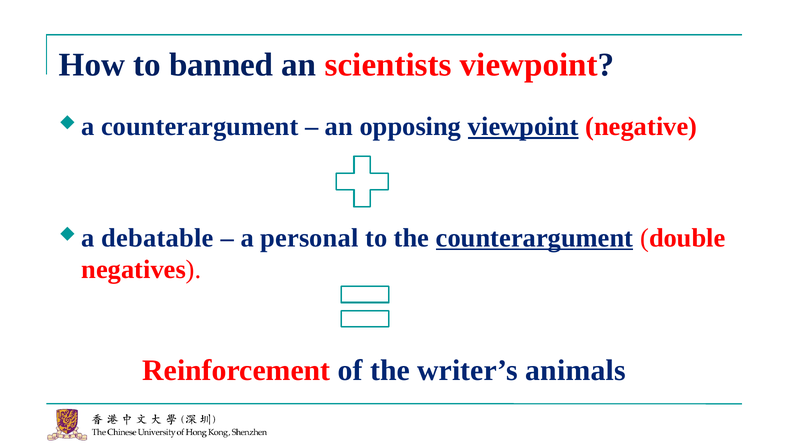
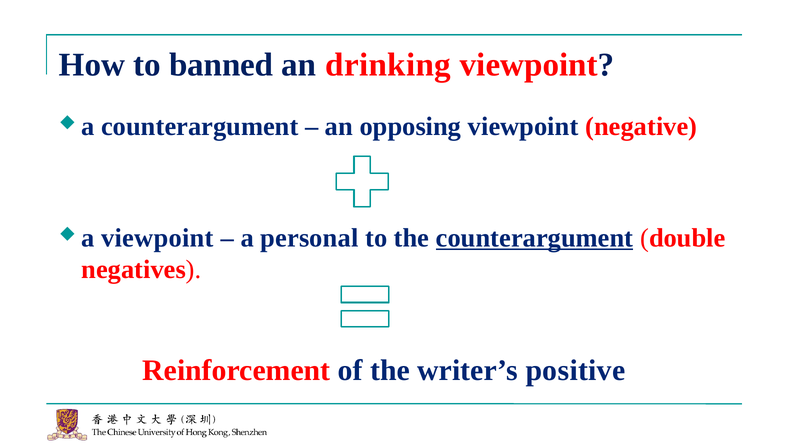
scientists: scientists -> drinking
viewpoint at (523, 127) underline: present -> none
a debatable: debatable -> viewpoint
animals: animals -> positive
